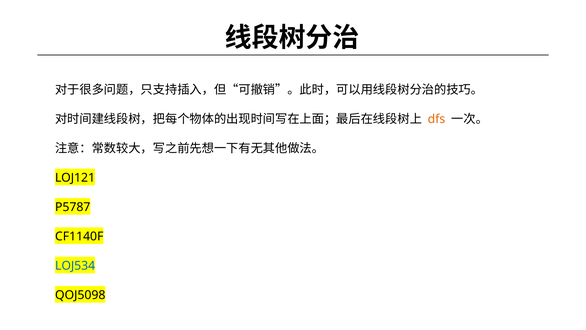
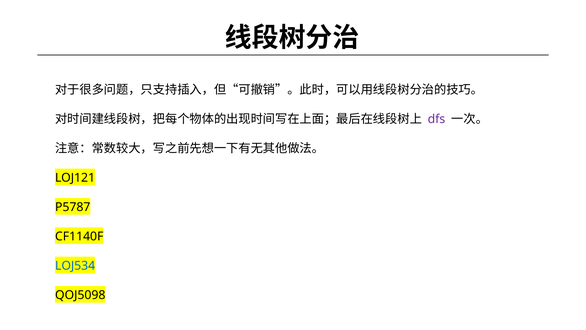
dfs colour: orange -> purple
